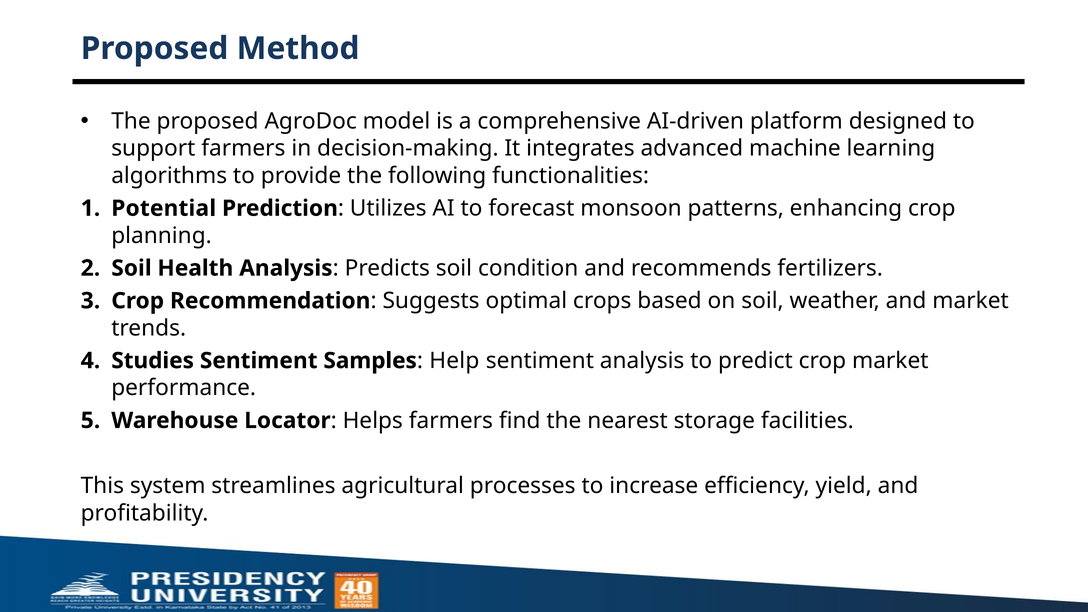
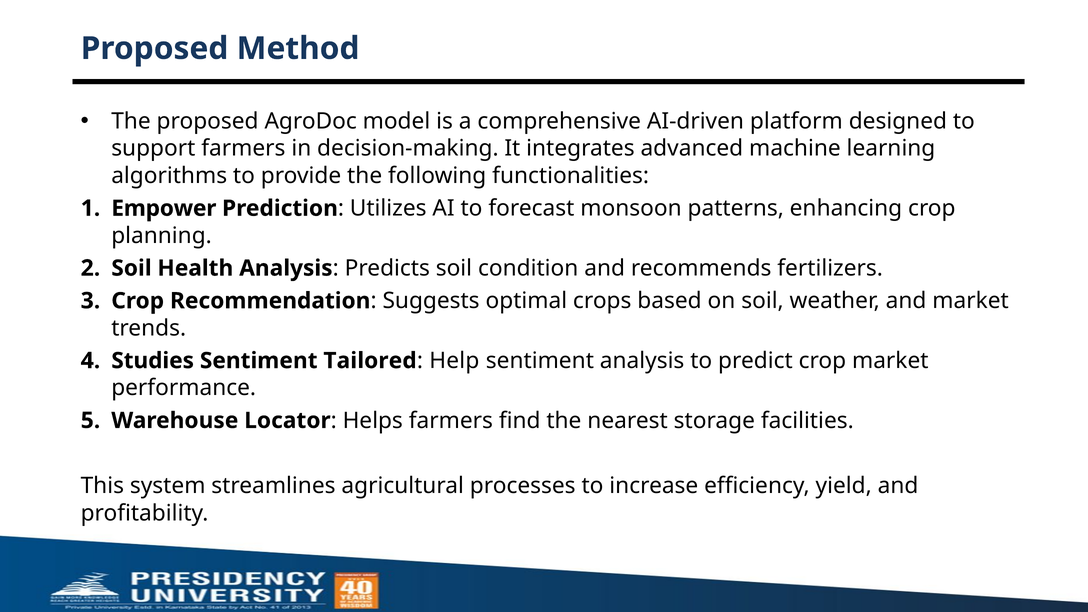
Potential: Potential -> Empower
Samples: Samples -> Tailored
